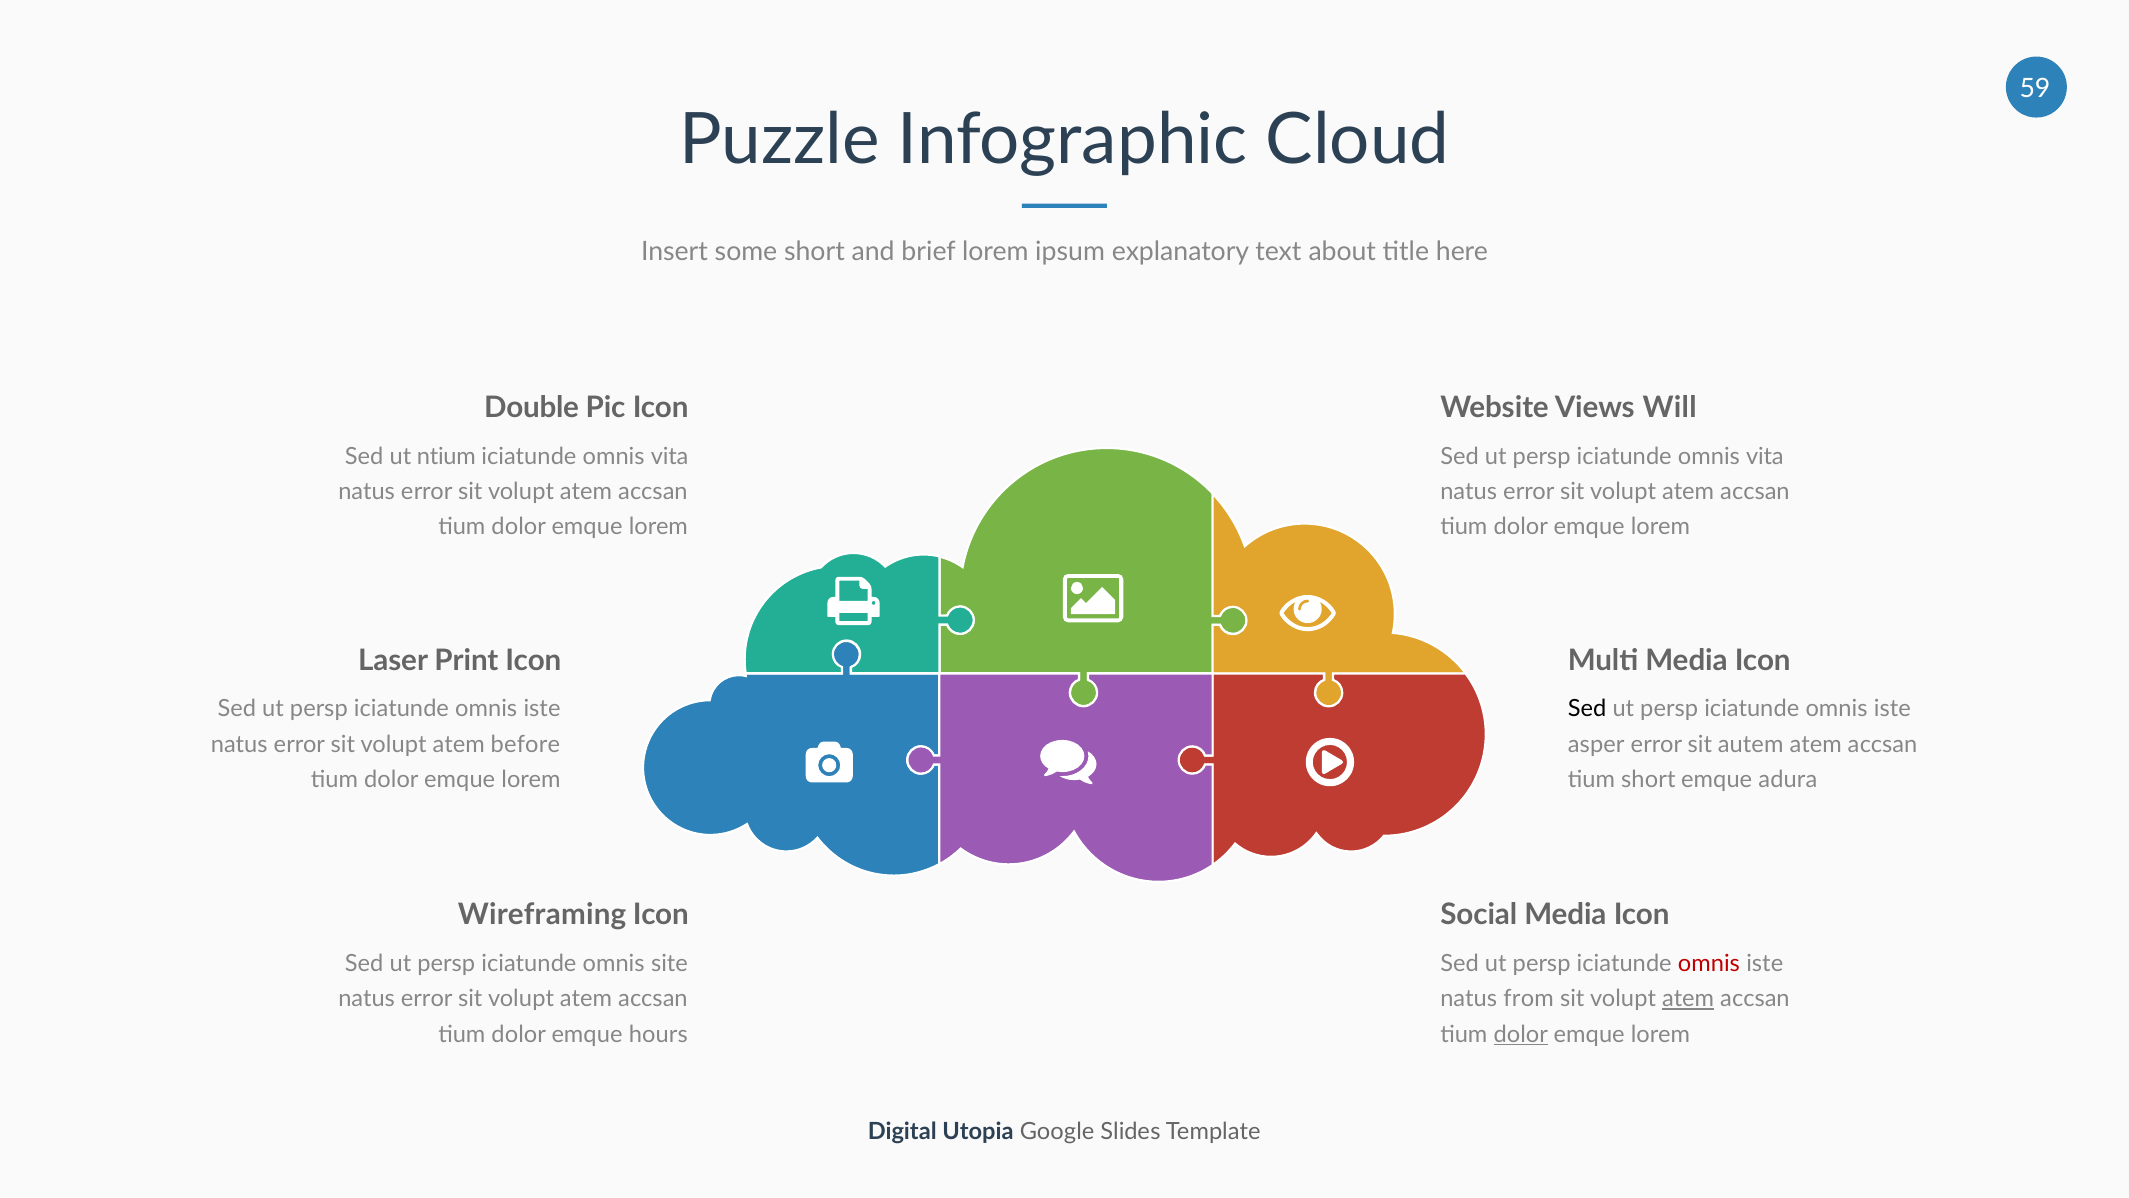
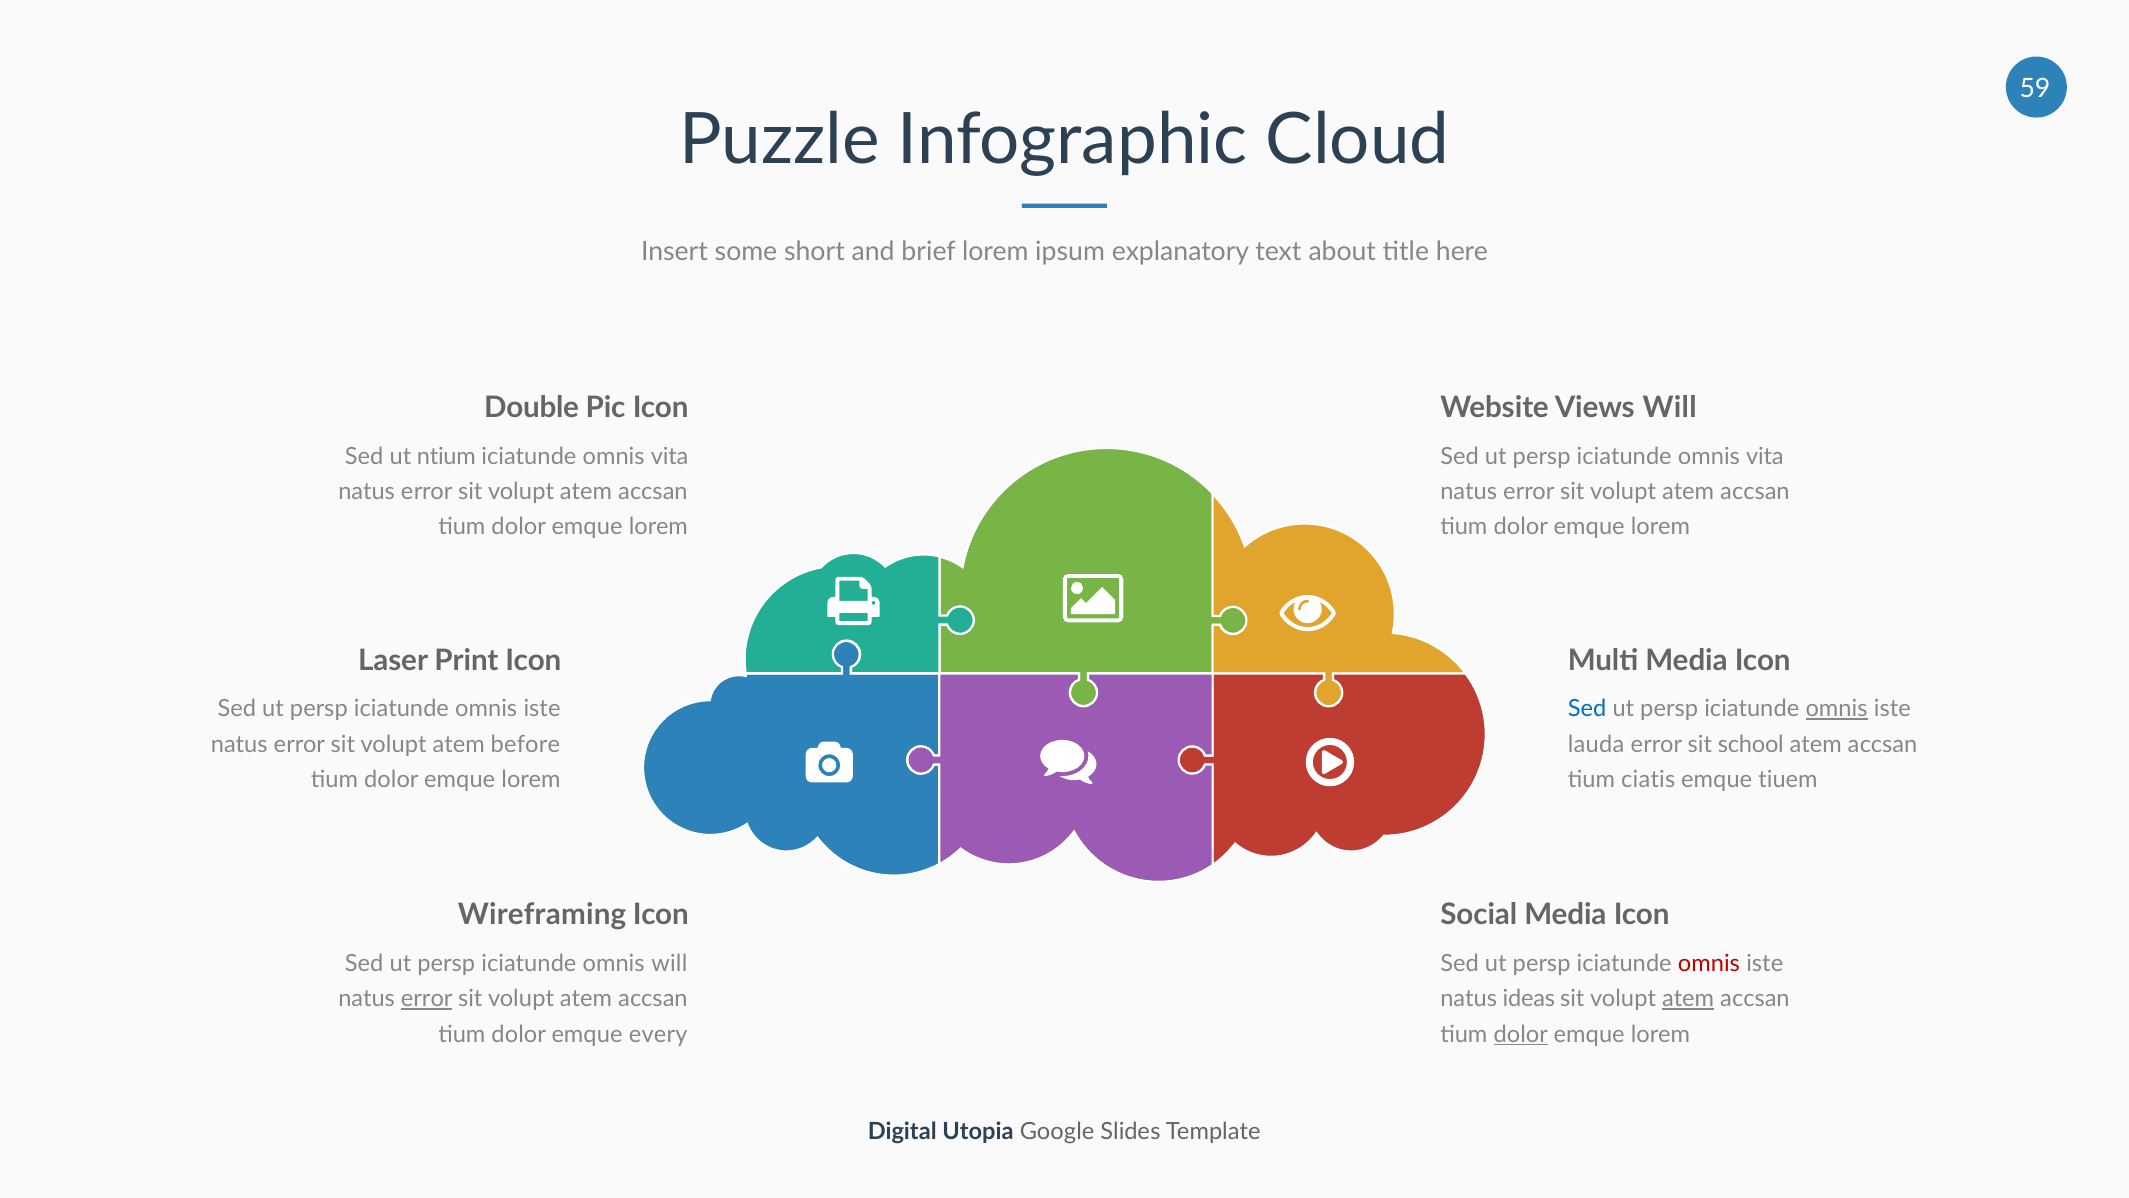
Sed at (1587, 709) colour: black -> blue
omnis at (1837, 709) underline: none -> present
asper: asper -> lauda
autem: autem -> school
tium short: short -> ciatis
adura: adura -> tiuem
omnis site: site -> will
error at (427, 999) underline: none -> present
from: from -> ideas
hours: hours -> every
